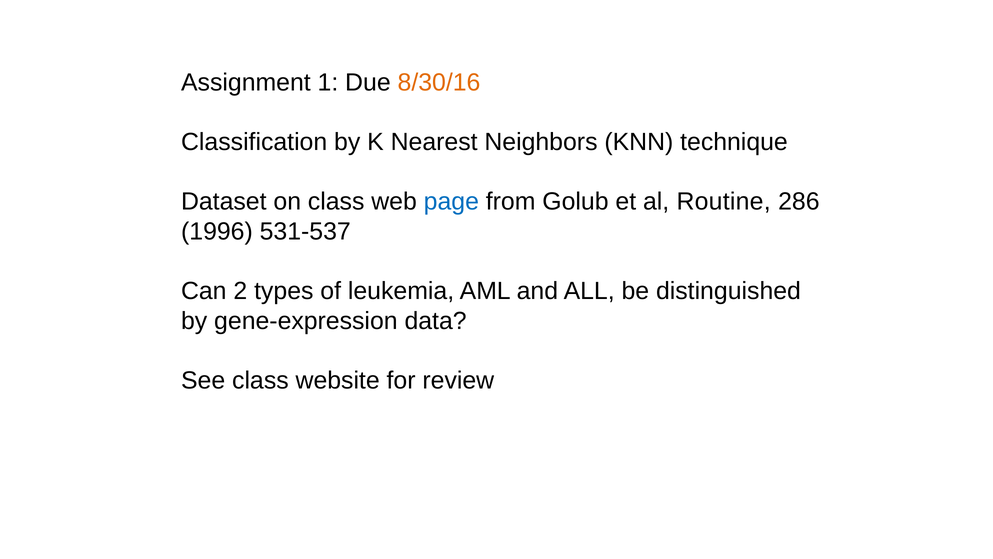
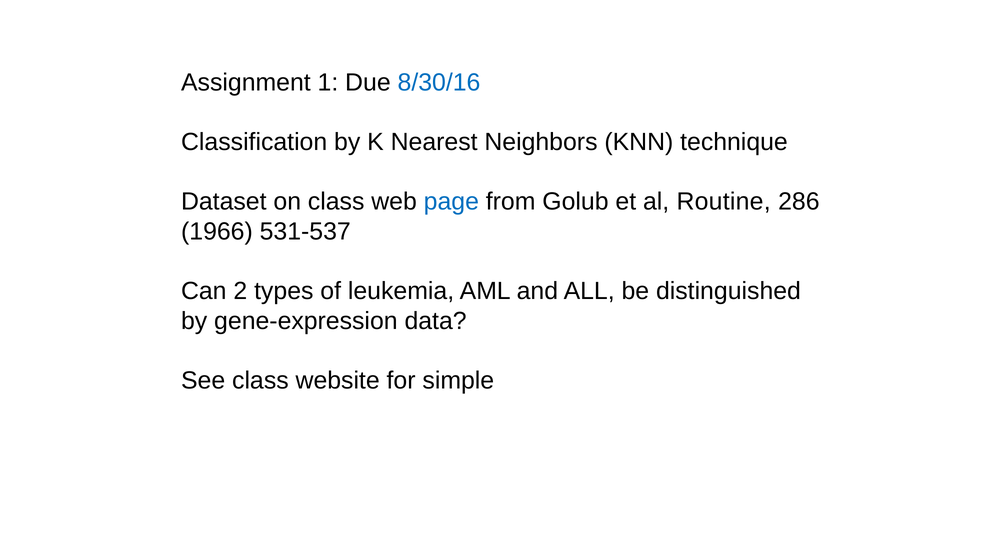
8/30/16 colour: orange -> blue
1996: 1996 -> 1966
review: review -> simple
